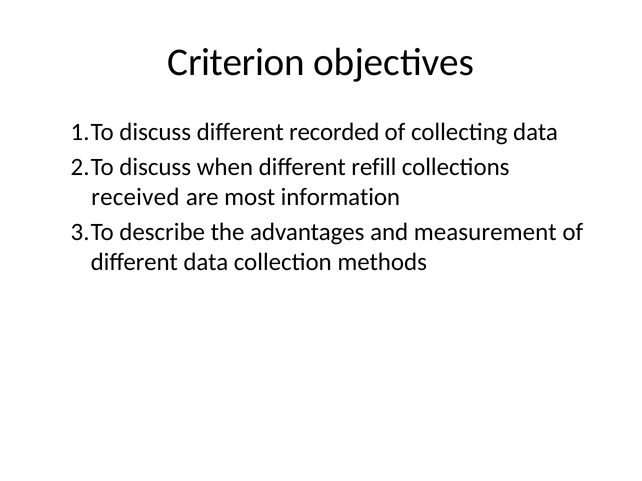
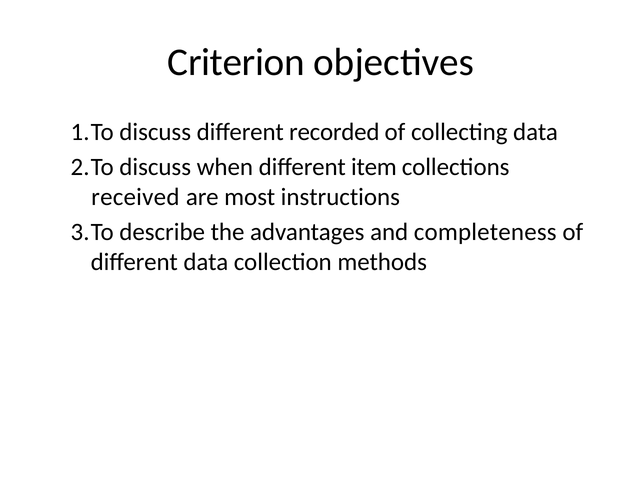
refill: refill -> item
information: information -> instructions
measurement: measurement -> completeness
